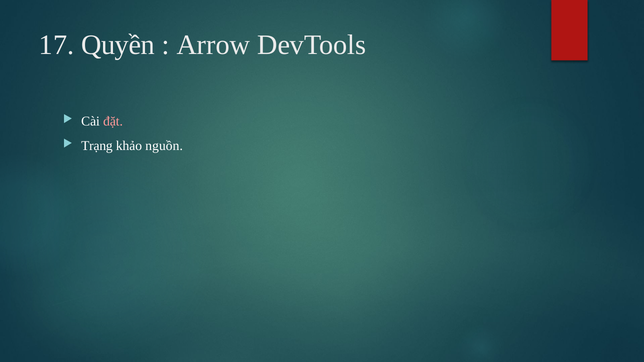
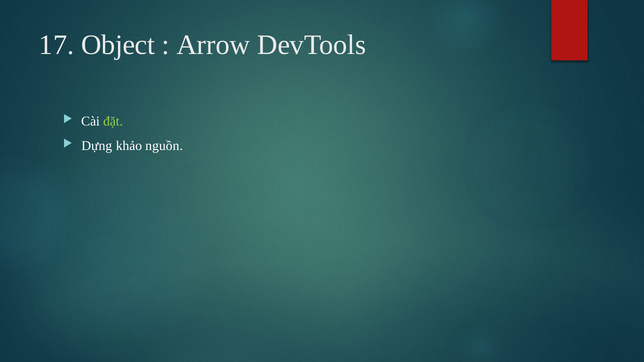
Quyền: Quyền -> Object
đặt colour: pink -> light green
Trạng: Trạng -> Dựng
